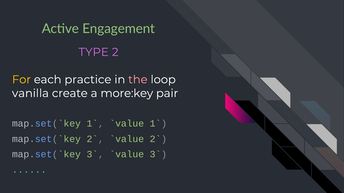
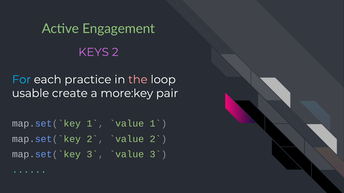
TYPE: TYPE -> KEYS
For colour: yellow -> light blue
vanilla: vanilla -> usable
